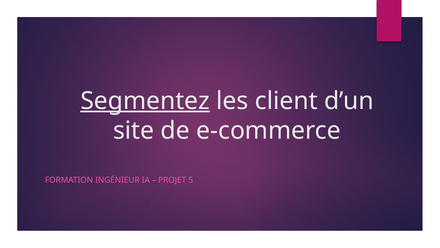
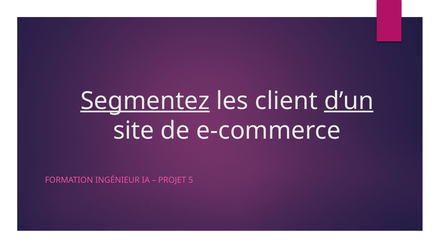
d’un underline: none -> present
